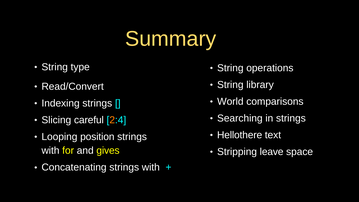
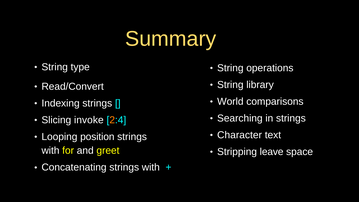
careful: careful -> invoke
Hellothere: Hellothere -> Character
gives: gives -> greet
